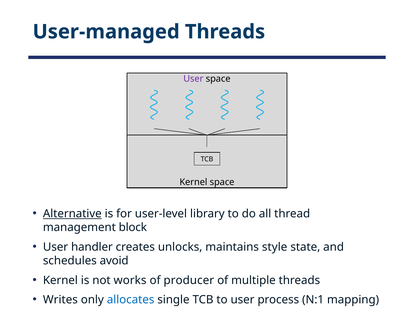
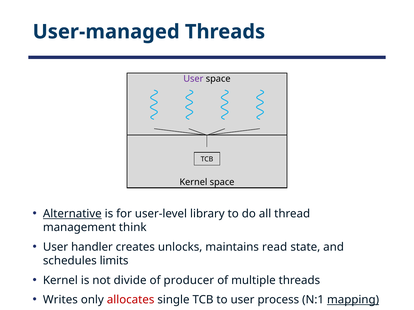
block: block -> think
style: style -> read
avoid: avoid -> limits
works: works -> divide
allocates colour: blue -> red
mapping underline: none -> present
